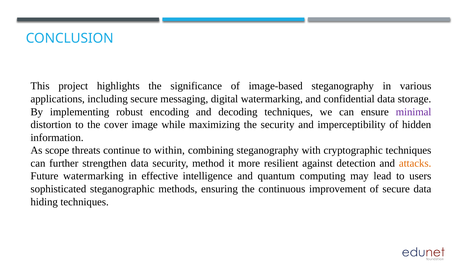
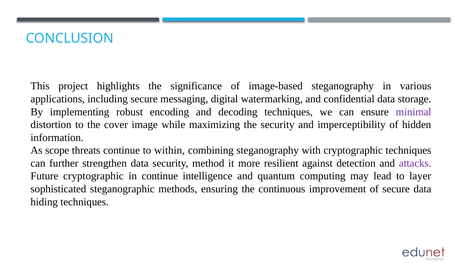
attacks colour: orange -> purple
Future watermarking: watermarking -> cryptographic
in effective: effective -> continue
users: users -> layer
